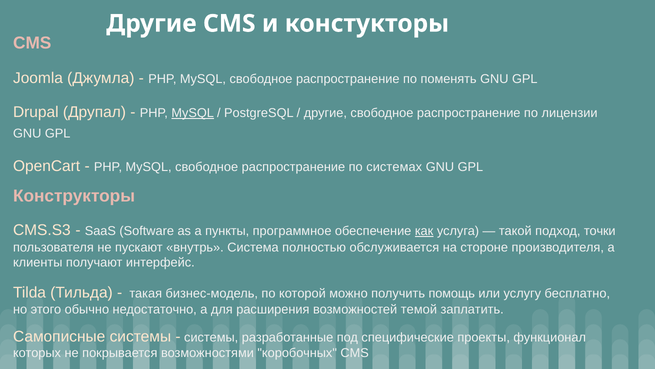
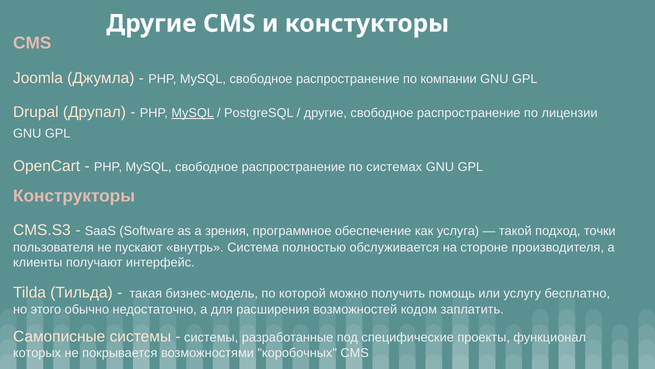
поменять: поменять -> компании
пункты: пункты -> зрения
как underline: present -> none
темой: темой -> кодом
